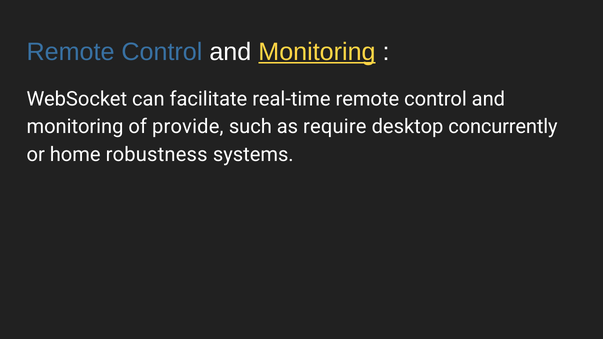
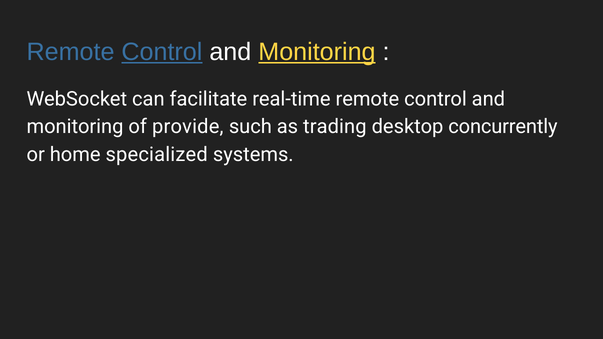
Control at (162, 52) underline: none -> present
require: require -> trading
robustness: robustness -> specialized
